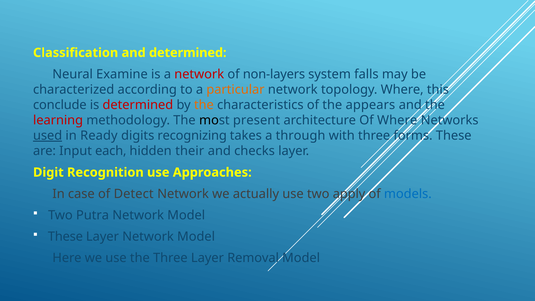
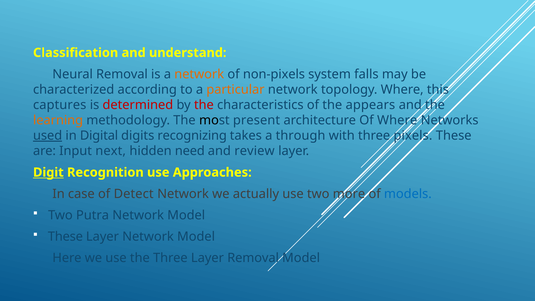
and determined: determined -> understand
Neural Examine: Examine -> Removal
network at (199, 74) colour: red -> orange
non-layers: non-layers -> non-pixels
conclude: conclude -> captures
the at (204, 105) colour: orange -> red
learning colour: red -> orange
Ready: Ready -> Digital
forms: forms -> pixels
each: each -> next
their: their -> need
checks: checks -> review
Digit underline: none -> present
apply: apply -> more
